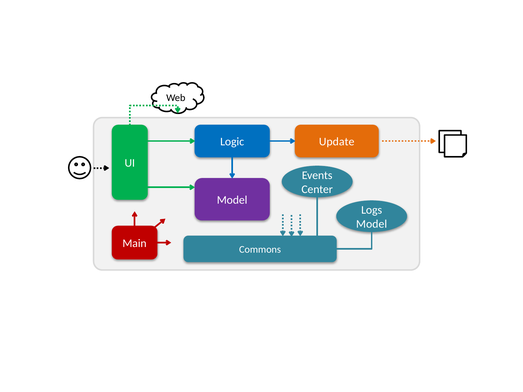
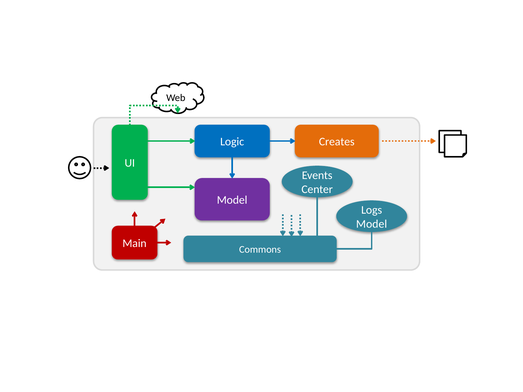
Update: Update -> Creates
